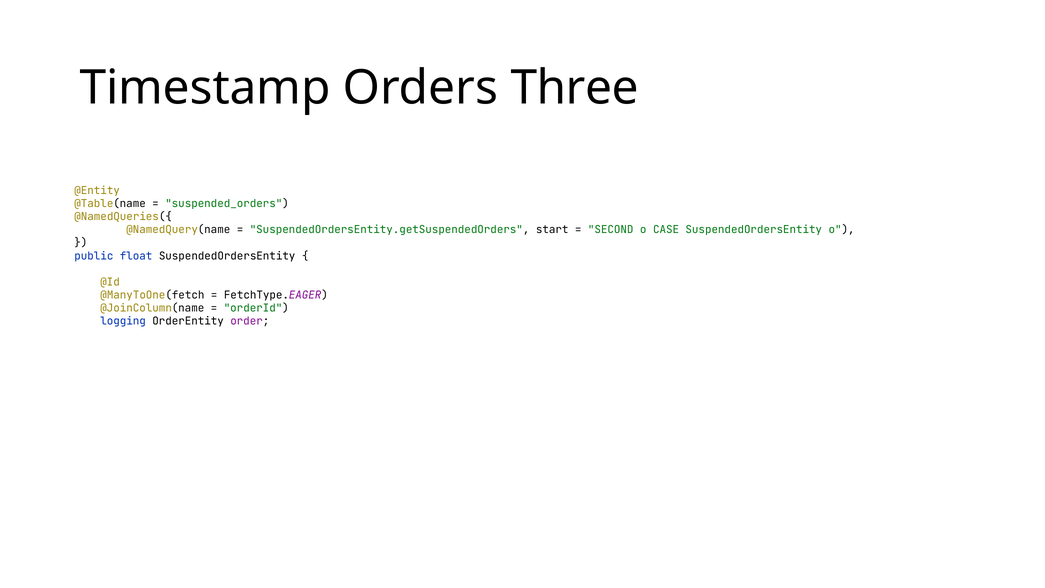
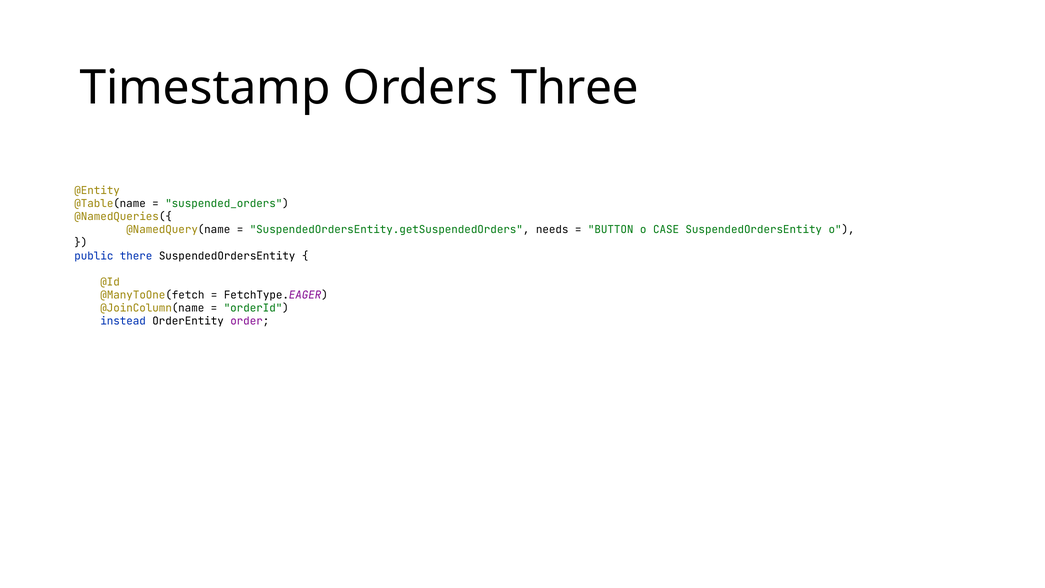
start: start -> needs
SECOND: SECOND -> BUTTON
float: float -> there
logging: logging -> instead
